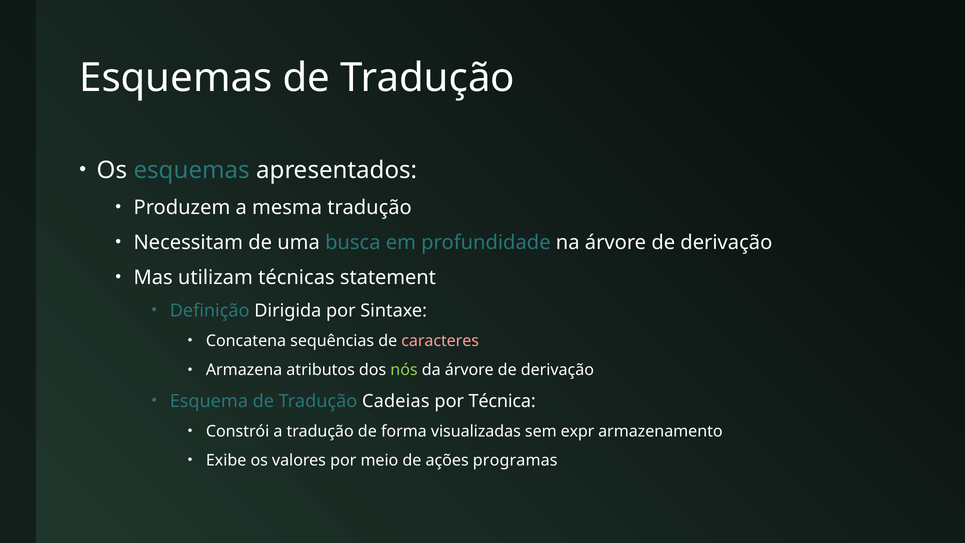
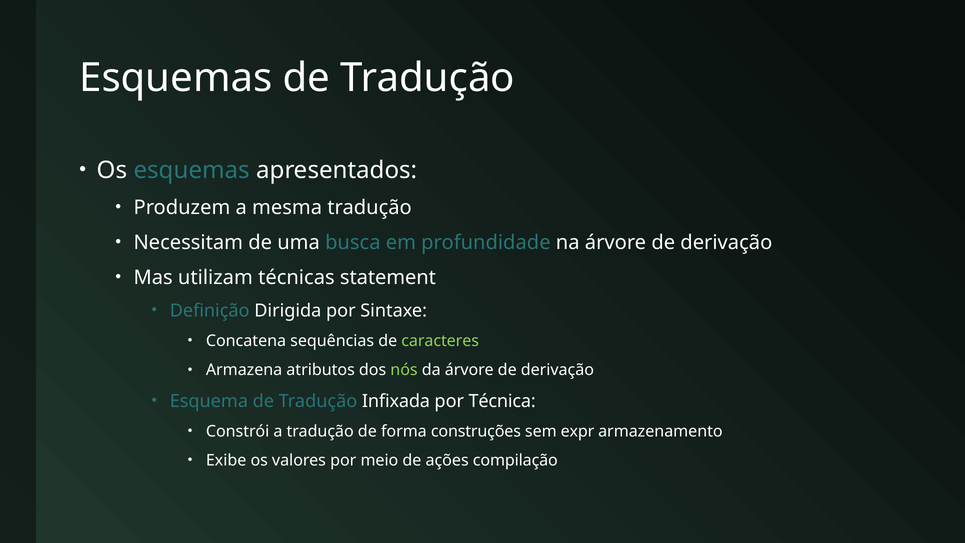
caracteres colour: pink -> light green
Cadeias: Cadeias -> Infixada
visualizadas: visualizadas -> construções
programas: programas -> compilação
